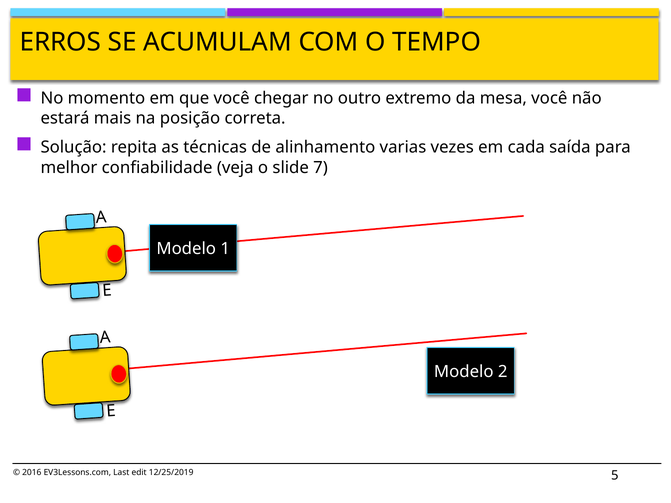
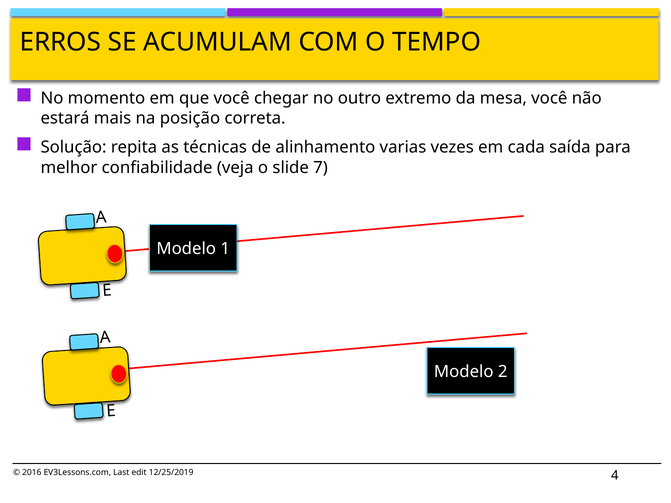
5: 5 -> 4
